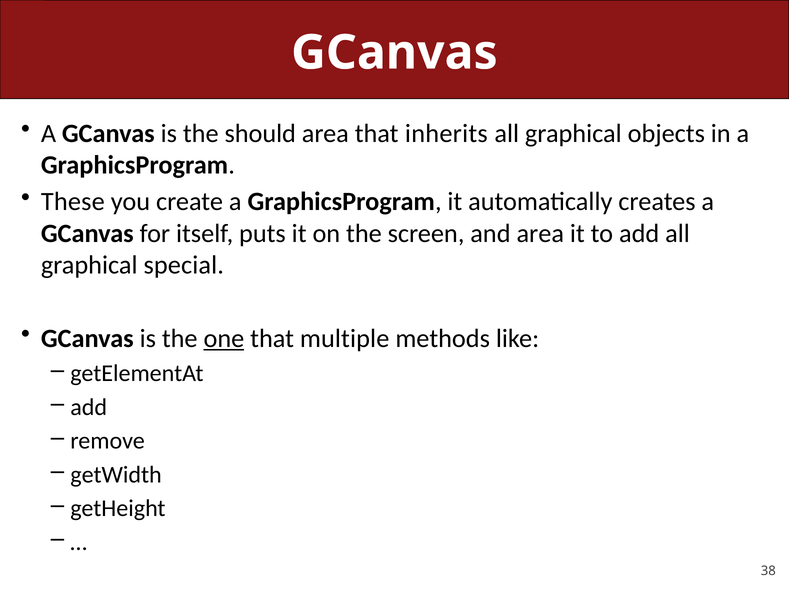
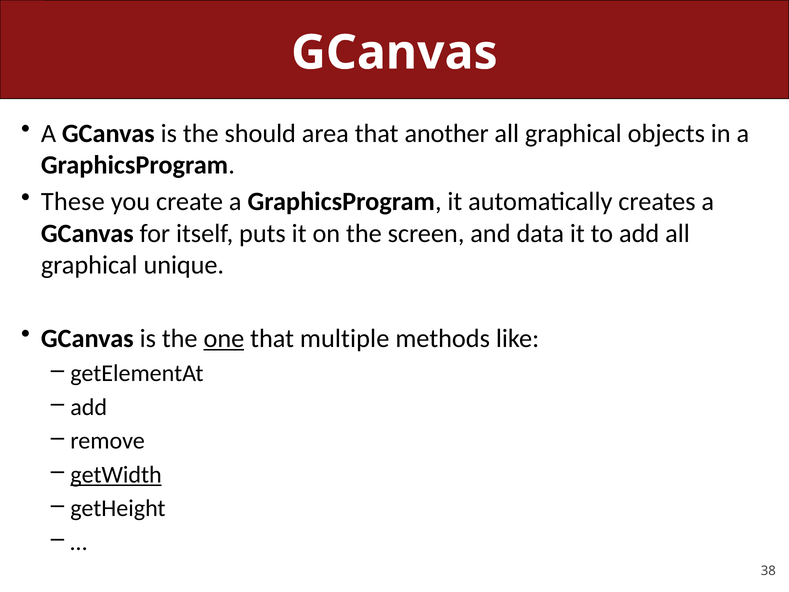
inherits: inherits -> another
and area: area -> data
special: special -> unique
getWidth underline: none -> present
